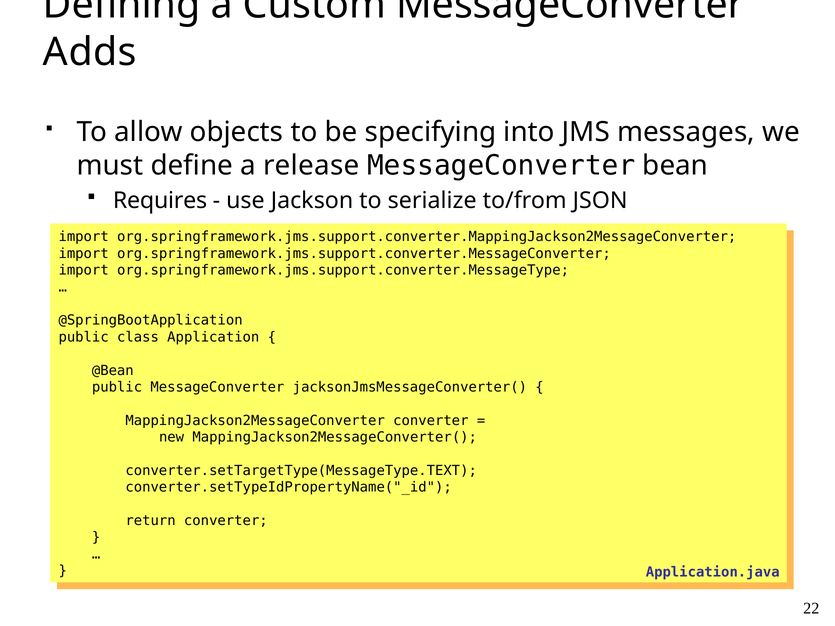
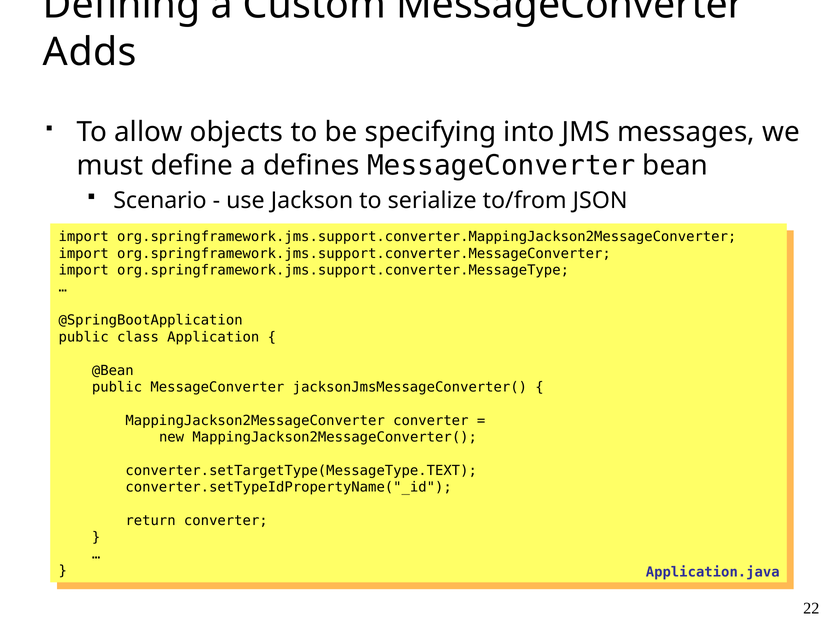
release: release -> defines
Requires: Requires -> Scenario
